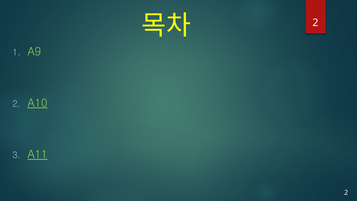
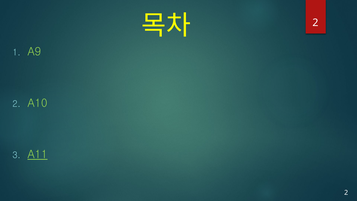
A10 underline: present -> none
